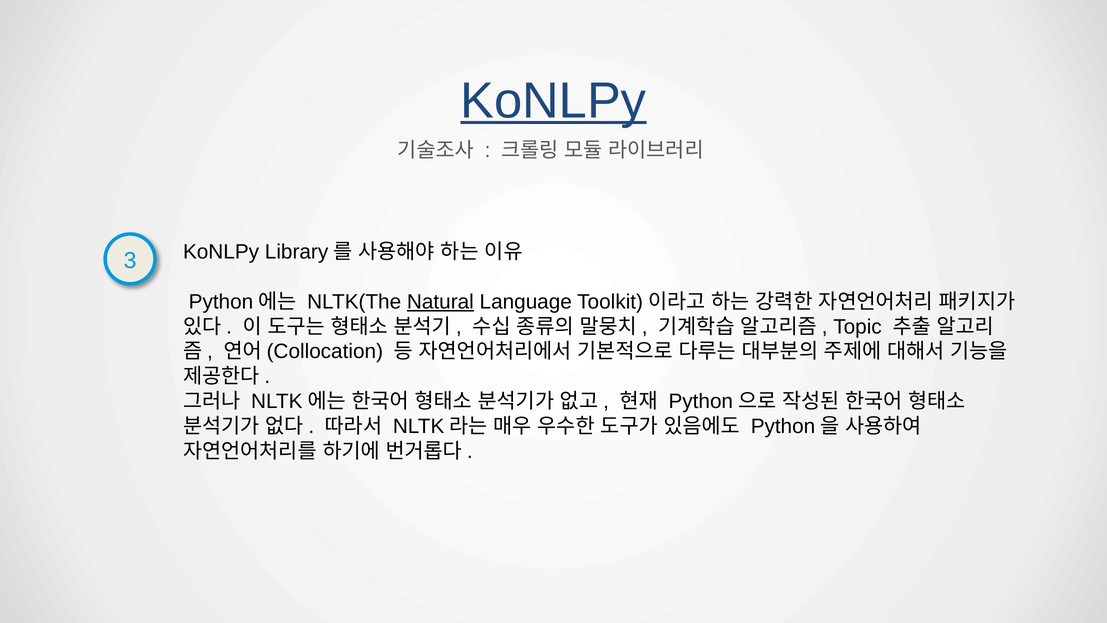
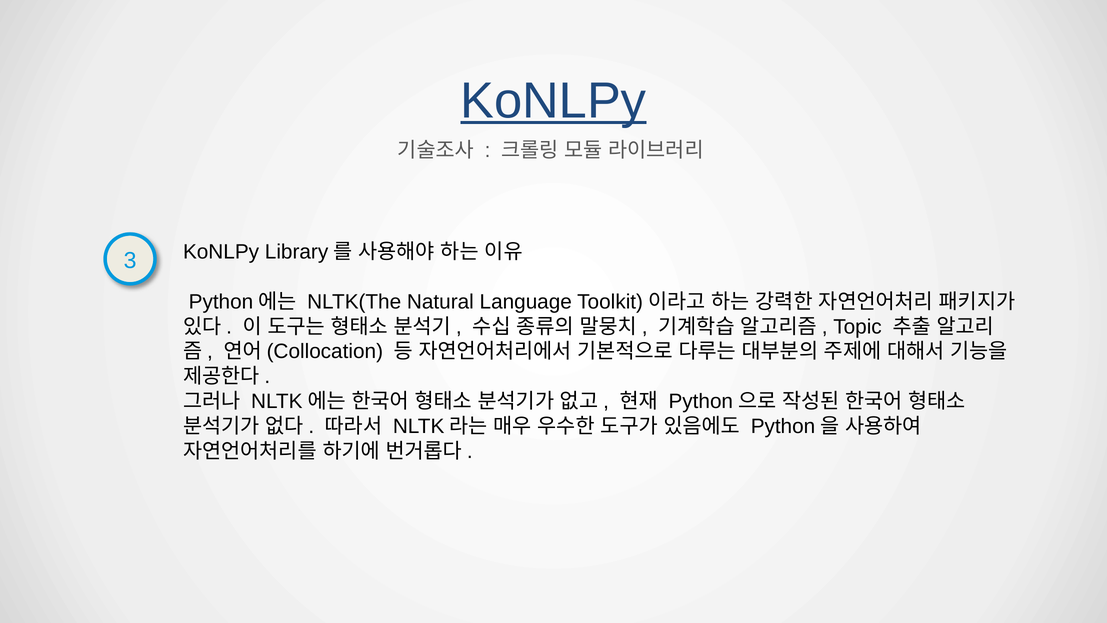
Natural underline: present -> none
